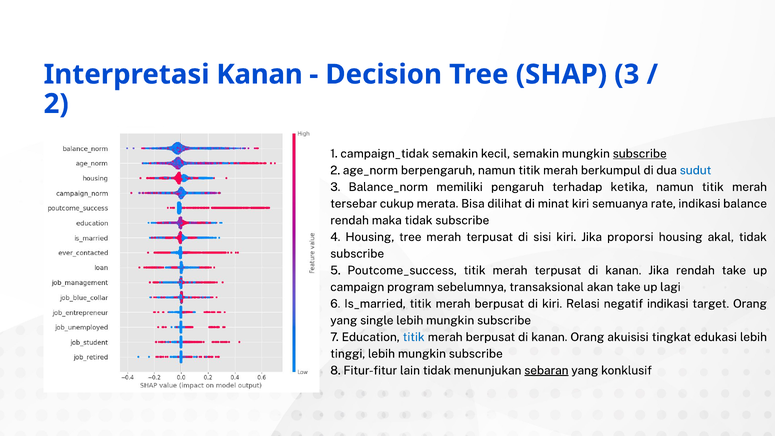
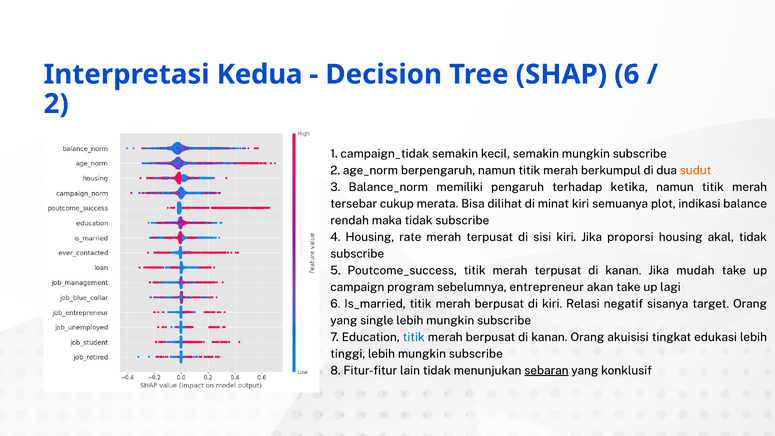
Interpretasi Kanan: Kanan -> Kedua
SHAP 3: 3 -> 6
subscribe at (640, 154) underline: present -> none
sudut colour: blue -> orange
rate: rate -> plot
Housing tree: tree -> rate
Jika rendah: rendah -> mudah
transaksional: transaksional -> entrepreneur
negatif indikasi: indikasi -> sisanya
